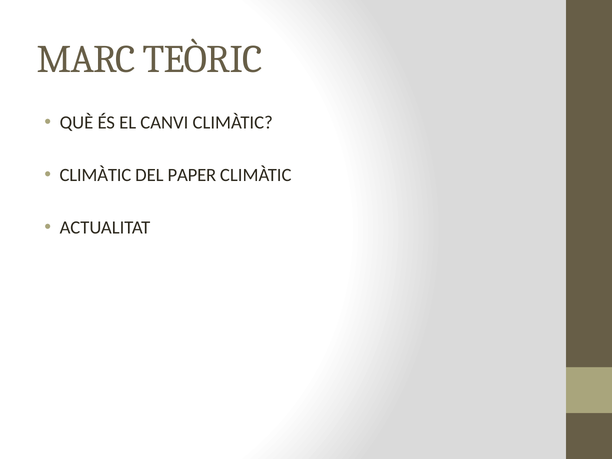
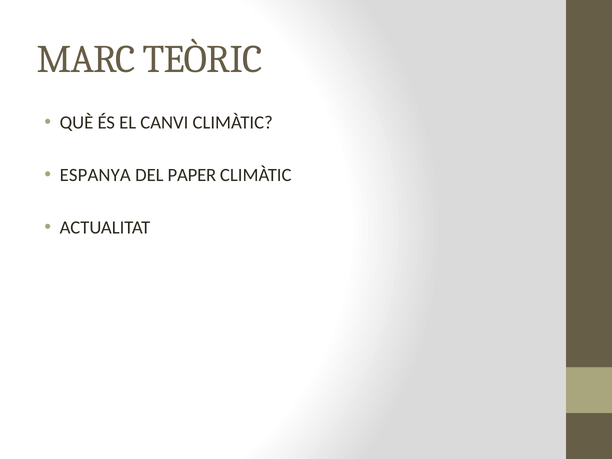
CLIMÀTIC at (95, 175): CLIMÀTIC -> ESPANYA
